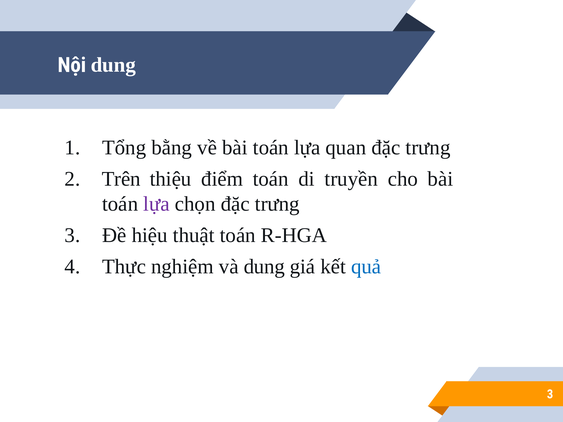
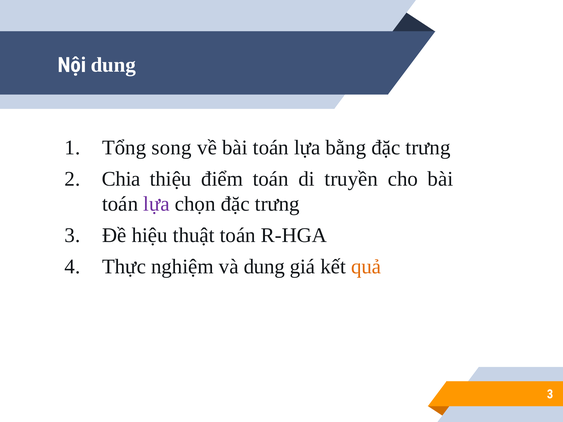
bằng: bằng -> song
quan: quan -> bằng
Trên: Trên -> Chia
quả colour: blue -> orange
